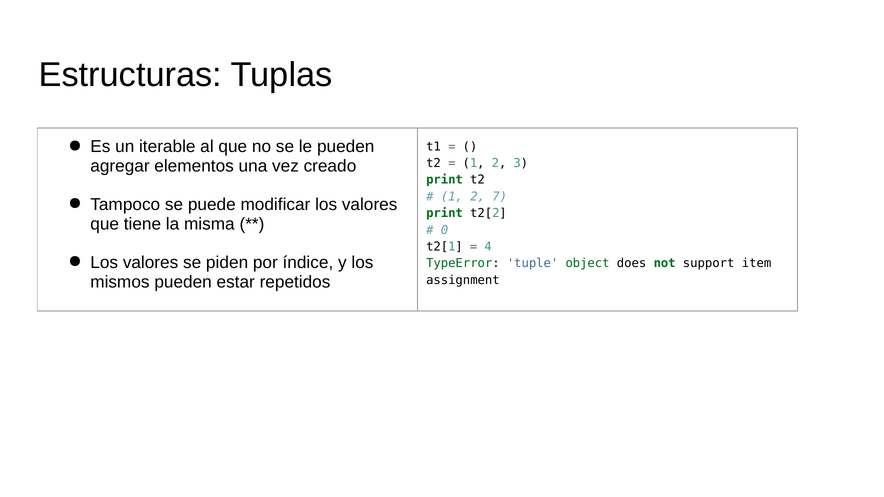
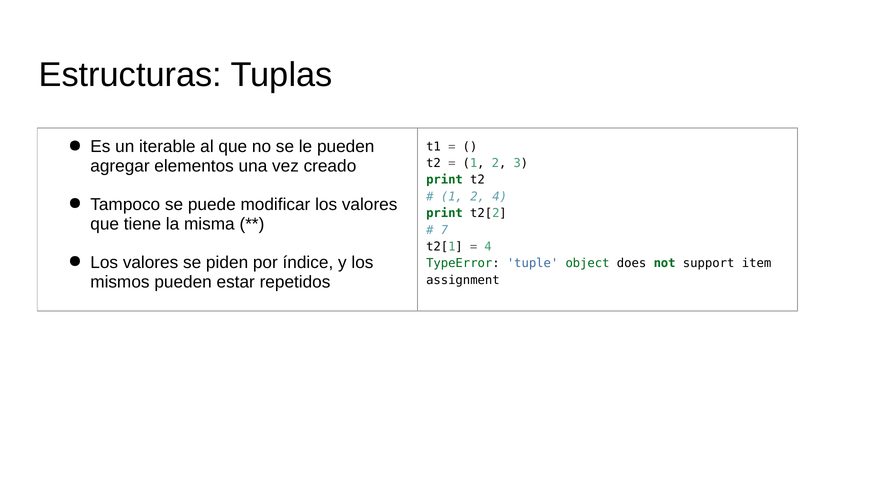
2 7: 7 -> 4
0: 0 -> 7
